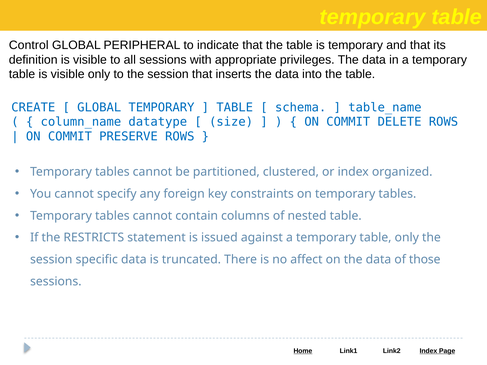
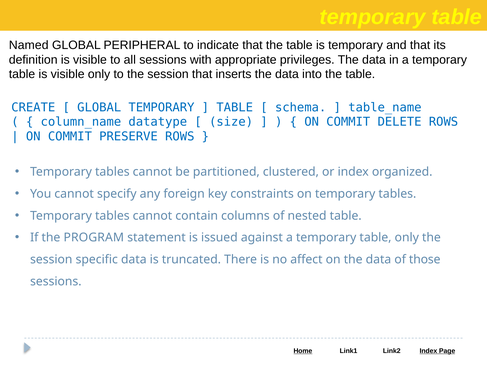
Control: Control -> Named
RESTRICTS: RESTRICTS -> PROGRAM
